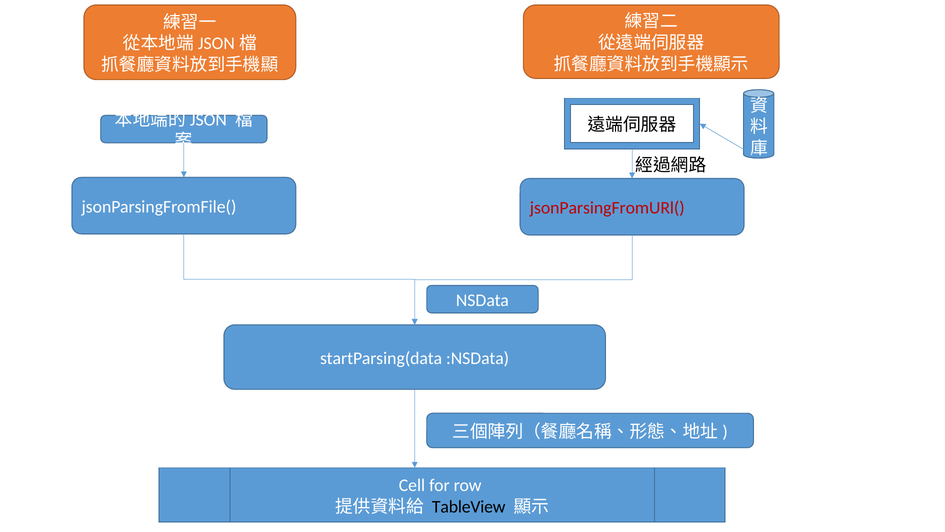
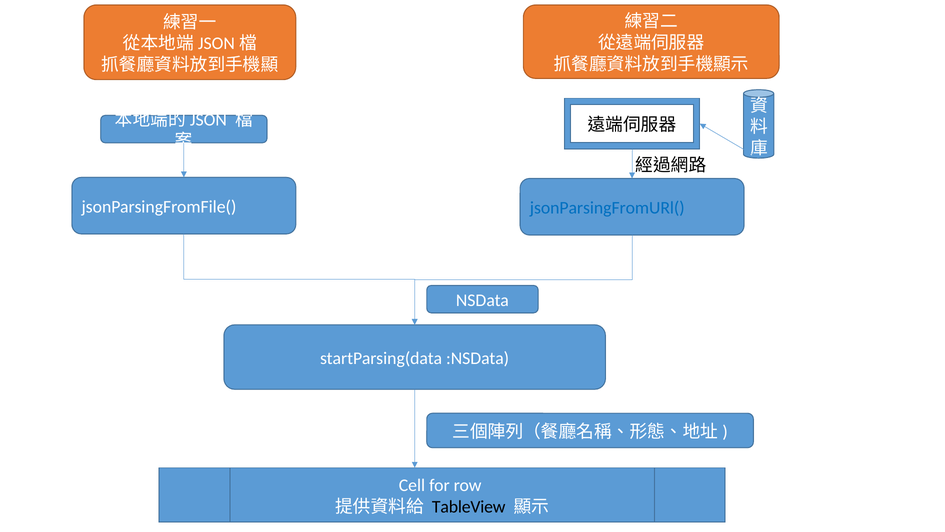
jsonParsingFromURl( colour: red -> blue
